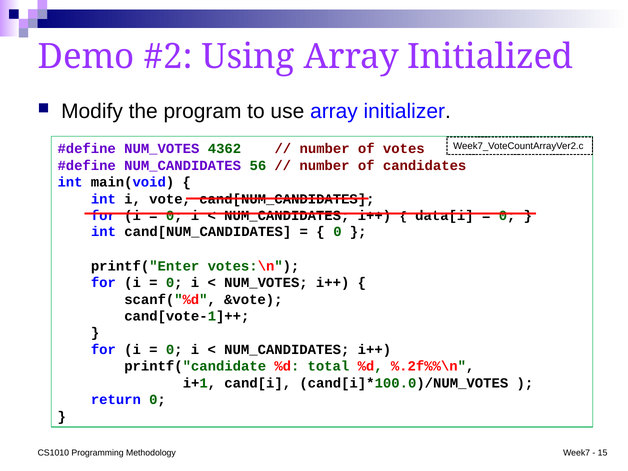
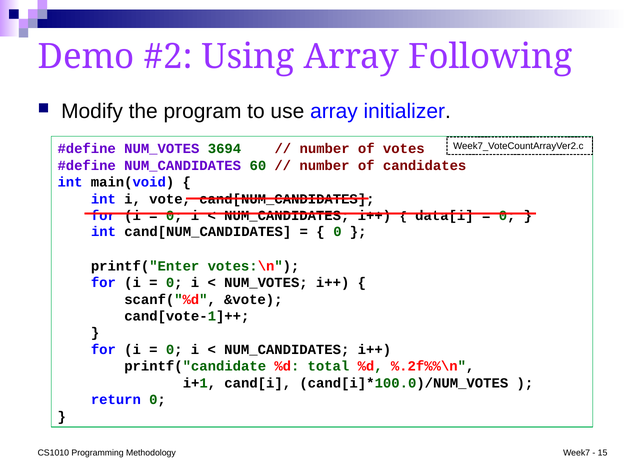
Initialized: Initialized -> Following
4362: 4362 -> 3694
56: 56 -> 60
